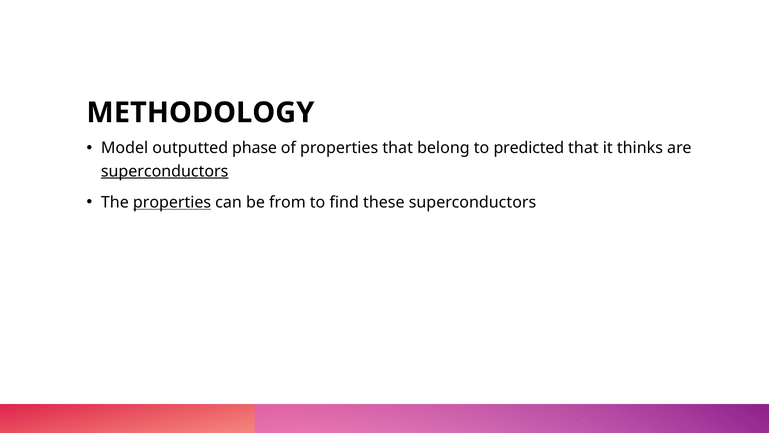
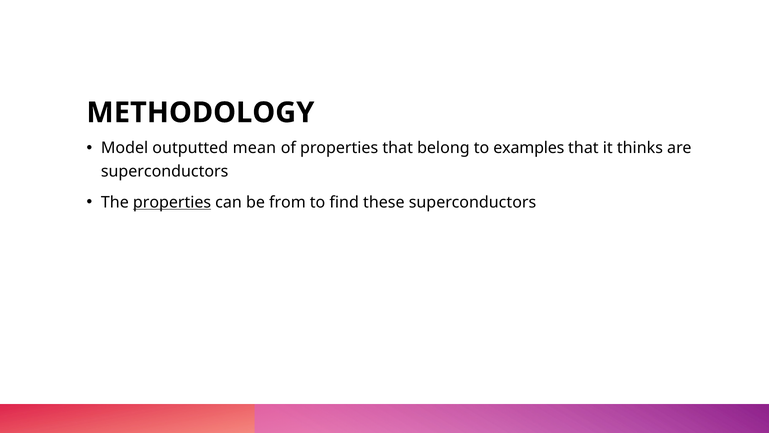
phase: phase -> mean
predicted: predicted -> examples
superconductors at (165, 171) underline: present -> none
